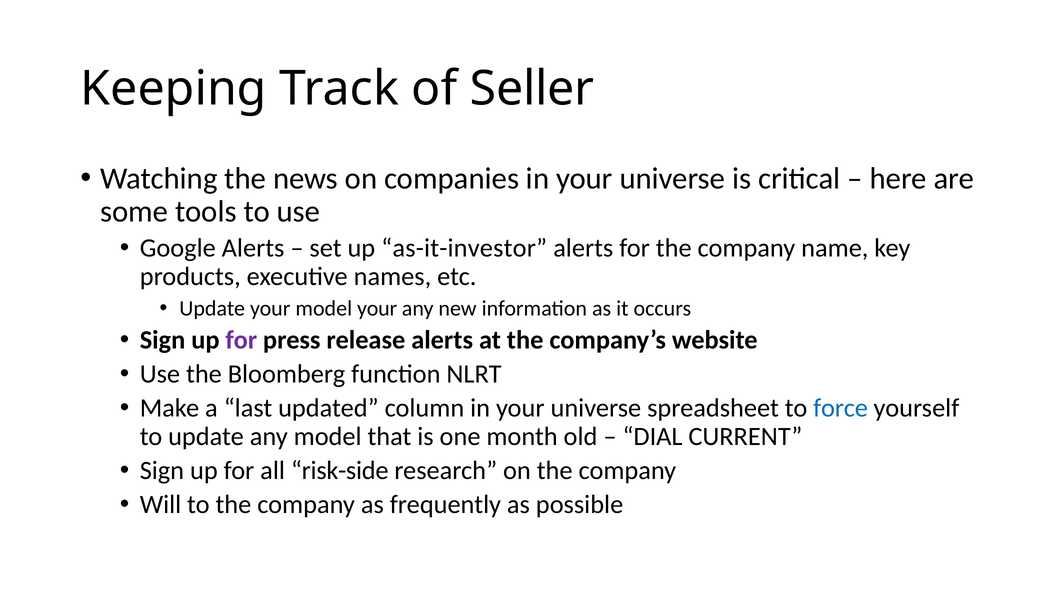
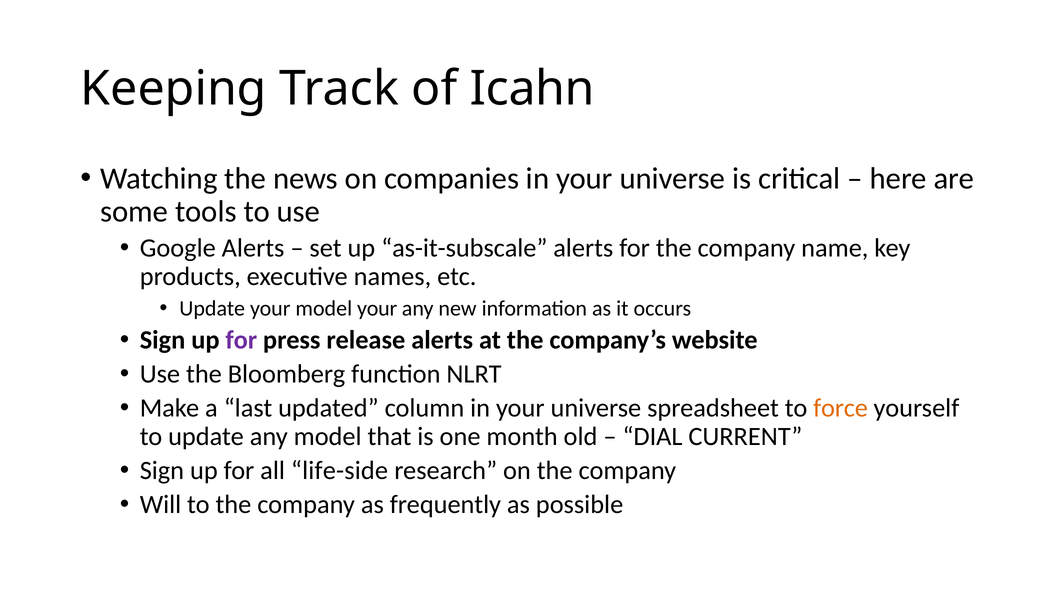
Seller: Seller -> Icahn
as-it-investor: as-it-investor -> as-it-subscale
force colour: blue -> orange
risk-side: risk-side -> life-side
